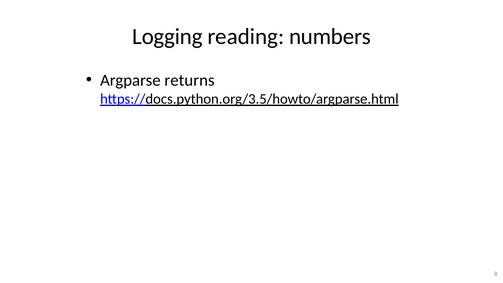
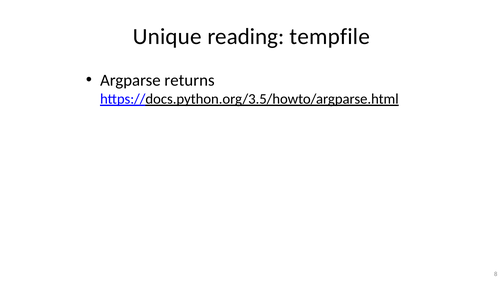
Logging: Logging -> Unique
numbers: numbers -> tempfile
